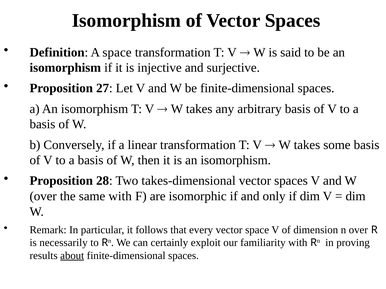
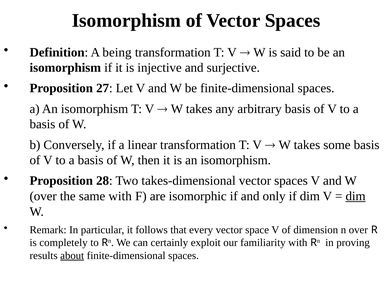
A space: space -> being
dim at (356, 197) underline: none -> present
necessarily: necessarily -> completely
